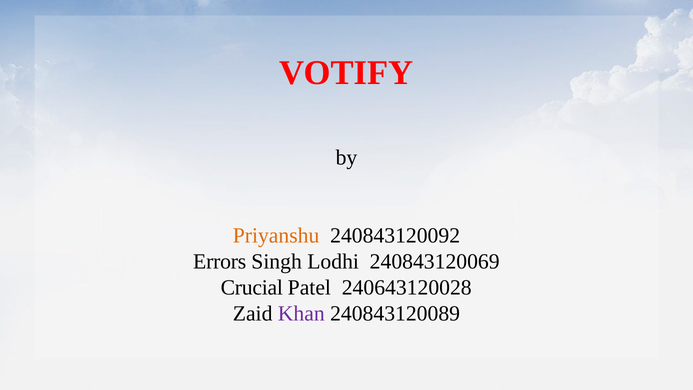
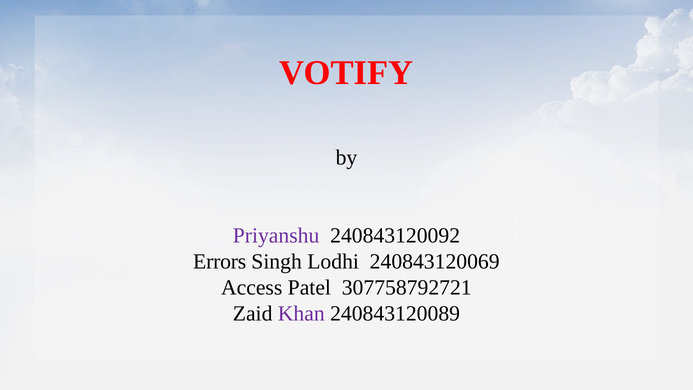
Priyanshu colour: orange -> purple
Crucial: Crucial -> Access
240643120028: 240643120028 -> 307758792721
